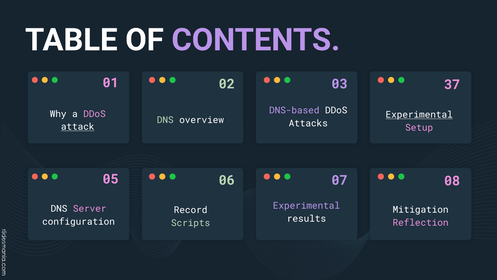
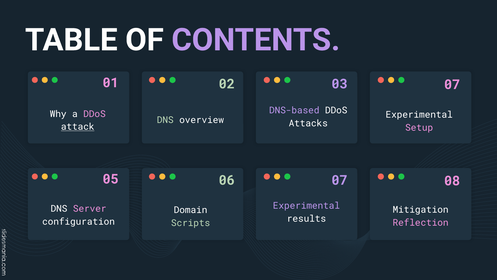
03 37: 37 -> 07
Experimental at (419, 115) underline: present -> none
Record: Record -> Domain
